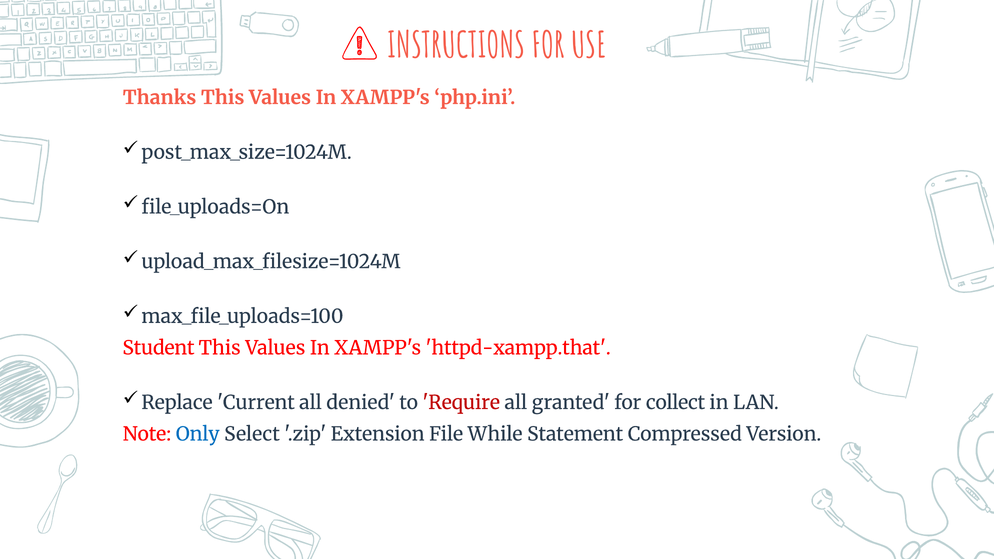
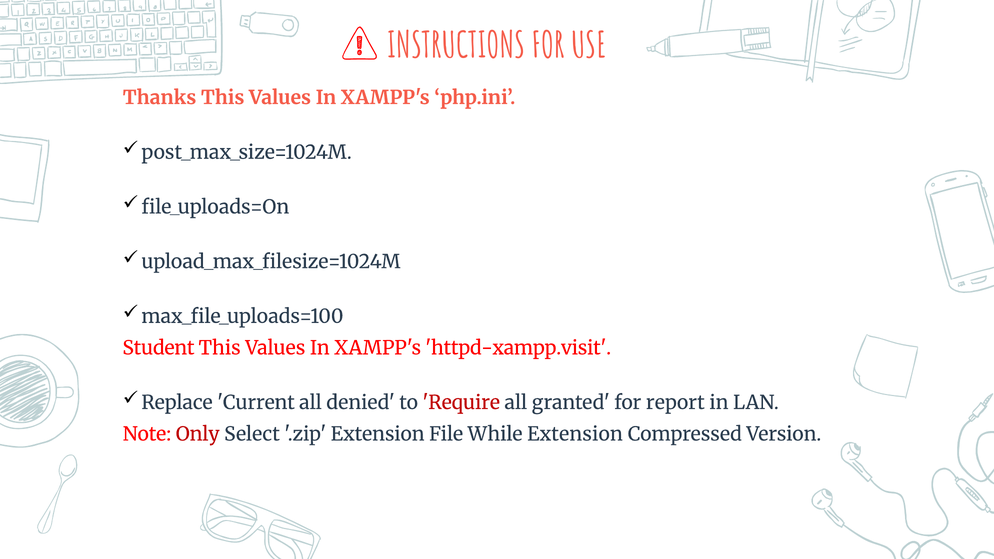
httpd-xampp.that: httpd-xampp.that -> httpd-xampp.visit
collect: collect -> report
Only colour: blue -> red
While Statement: Statement -> Extension
